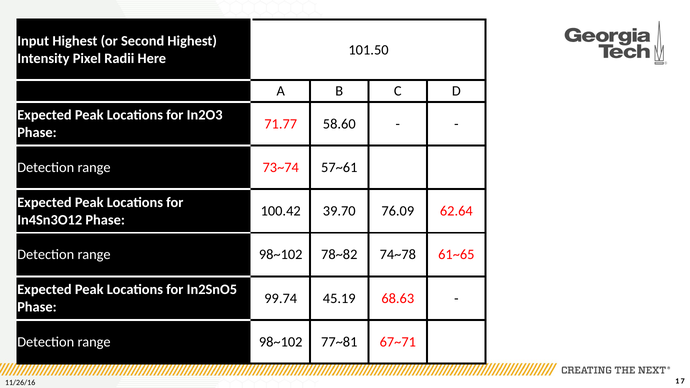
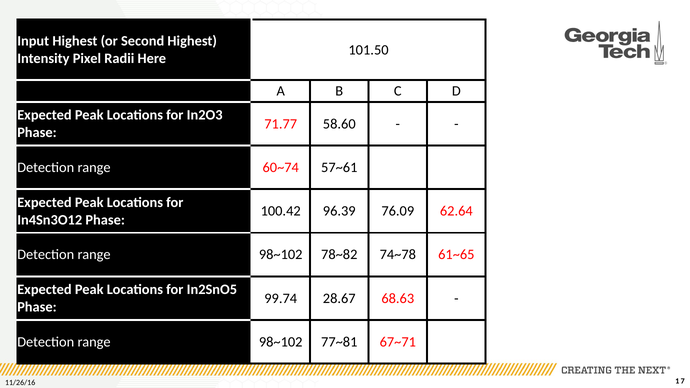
73~74: 73~74 -> 60~74
39.70: 39.70 -> 96.39
45.19: 45.19 -> 28.67
